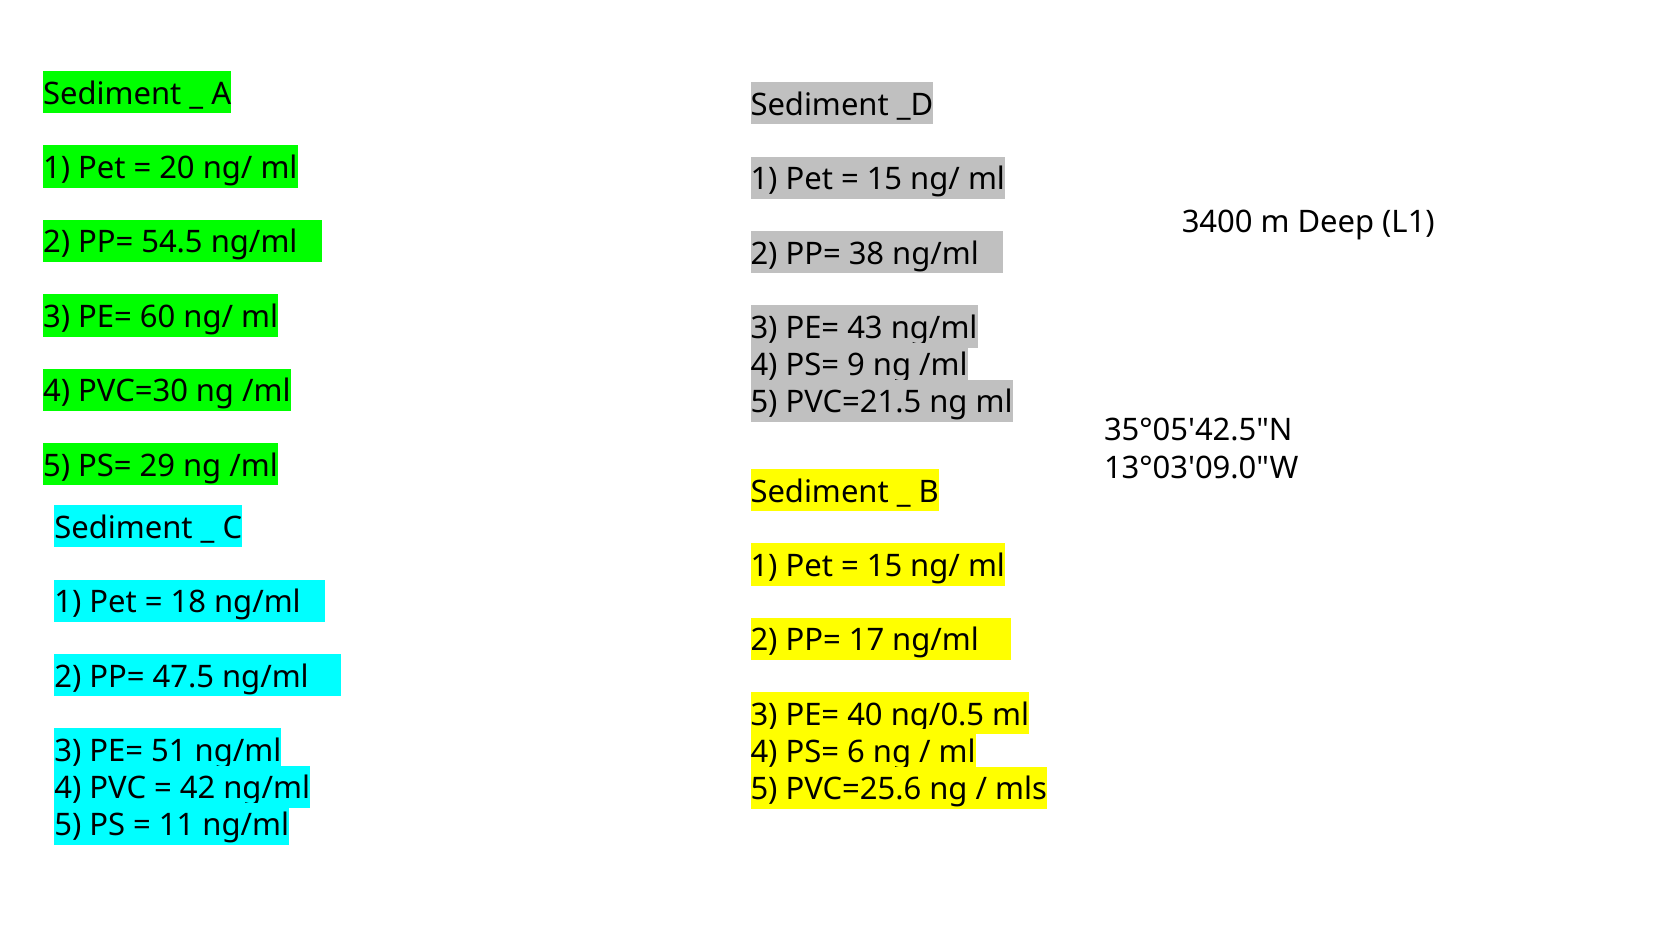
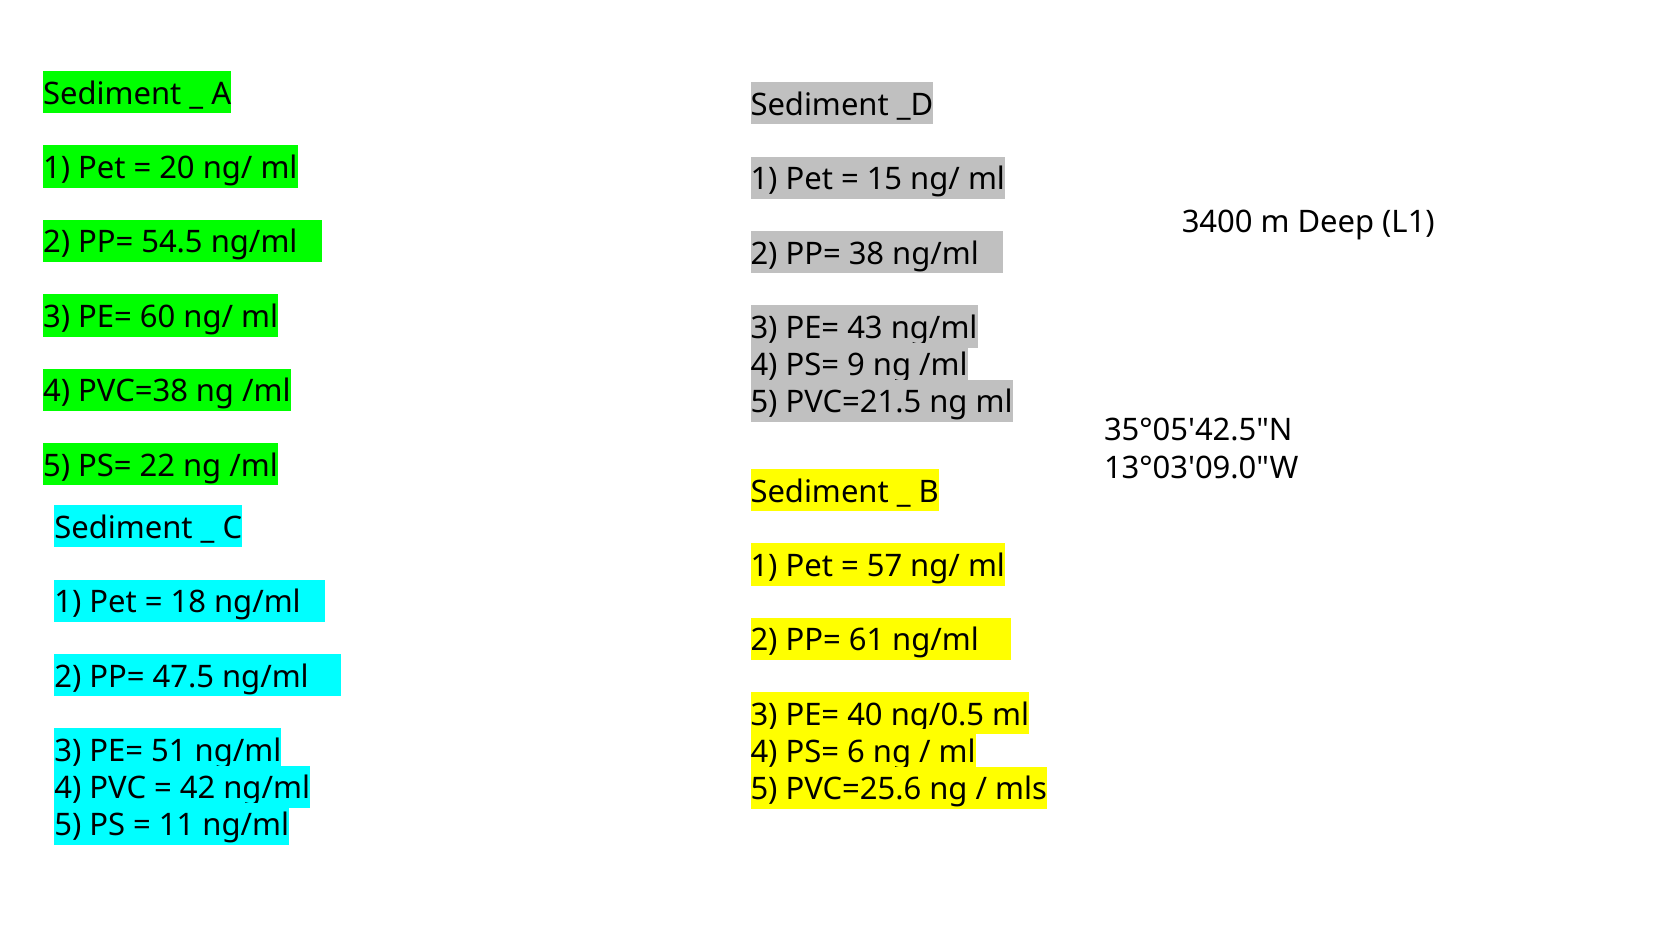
PVC=30: PVC=30 -> PVC=38
29: 29 -> 22
15 at (885, 566): 15 -> 57
17: 17 -> 61
